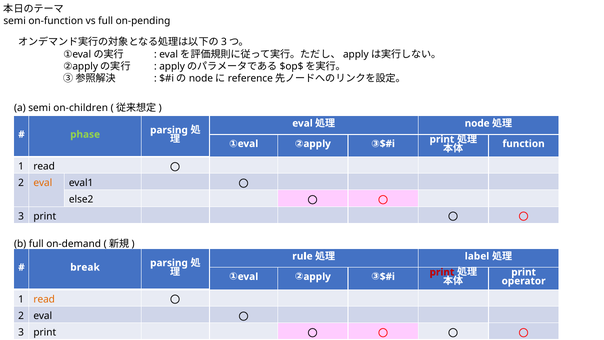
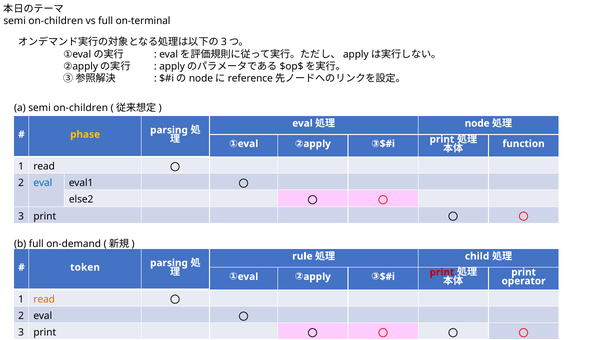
on-function at (56, 21): on-function -> on-children
on-pending: on-pending -> on-terminal
phase colour: light green -> yellow
eval at (43, 183) colour: orange -> blue
label: label -> child
break: break -> token
